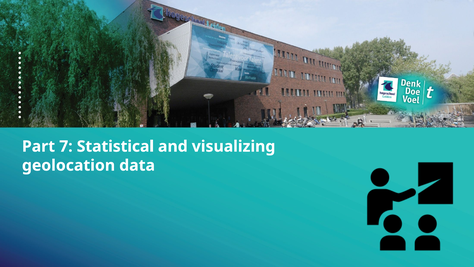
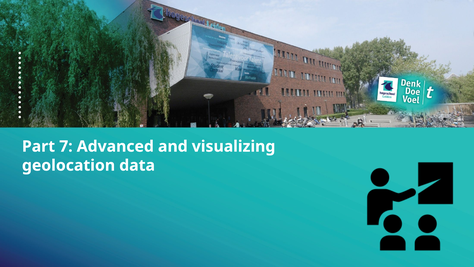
Statistical: Statistical -> Advanced
